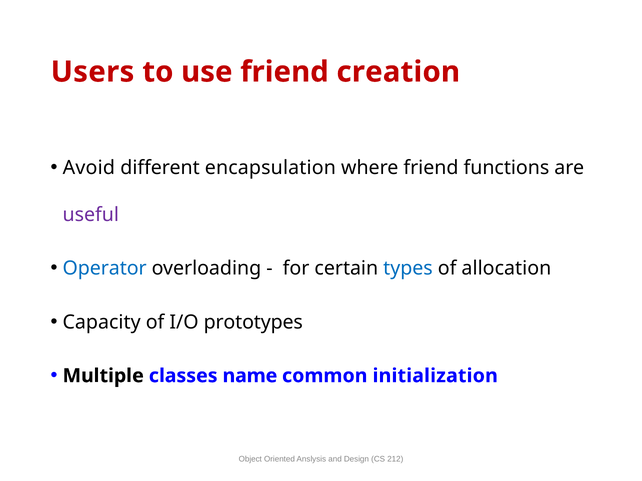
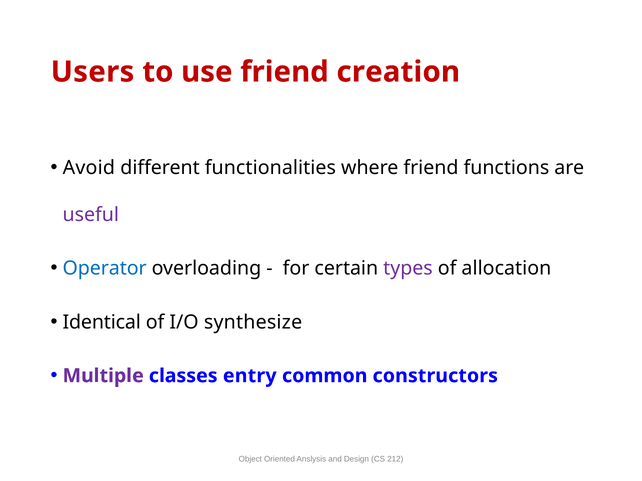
encapsulation: encapsulation -> functionalities
types colour: blue -> purple
Capacity: Capacity -> Identical
prototypes: prototypes -> synthesize
Multiple colour: black -> purple
name: name -> entry
initialization: initialization -> constructors
